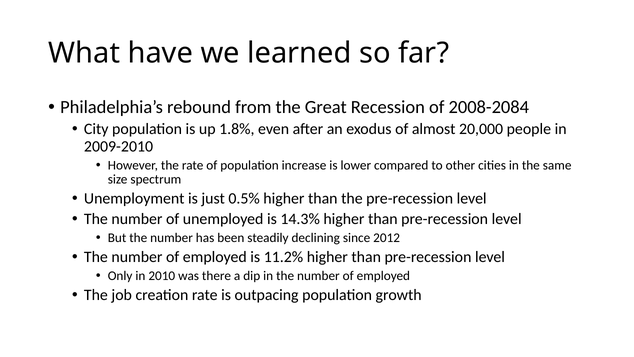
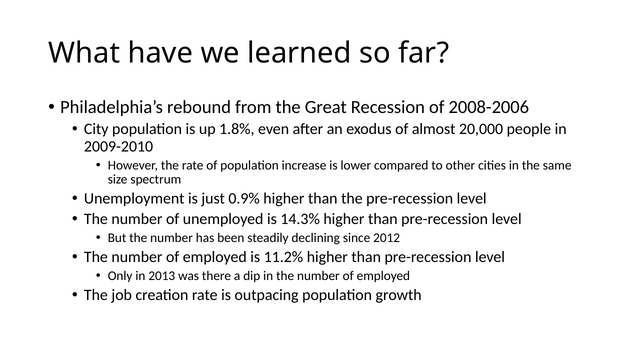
2008-2084: 2008-2084 -> 2008-2006
0.5%: 0.5% -> 0.9%
2010: 2010 -> 2013
